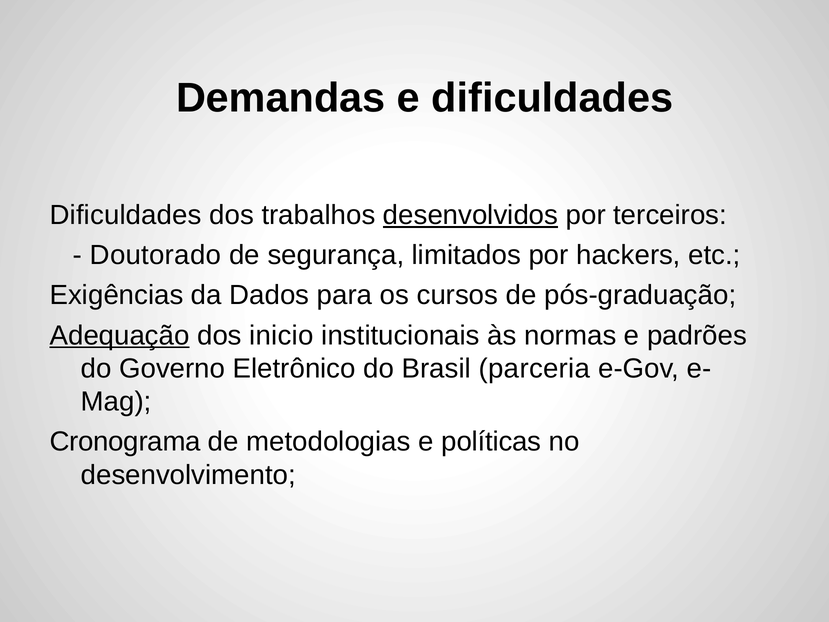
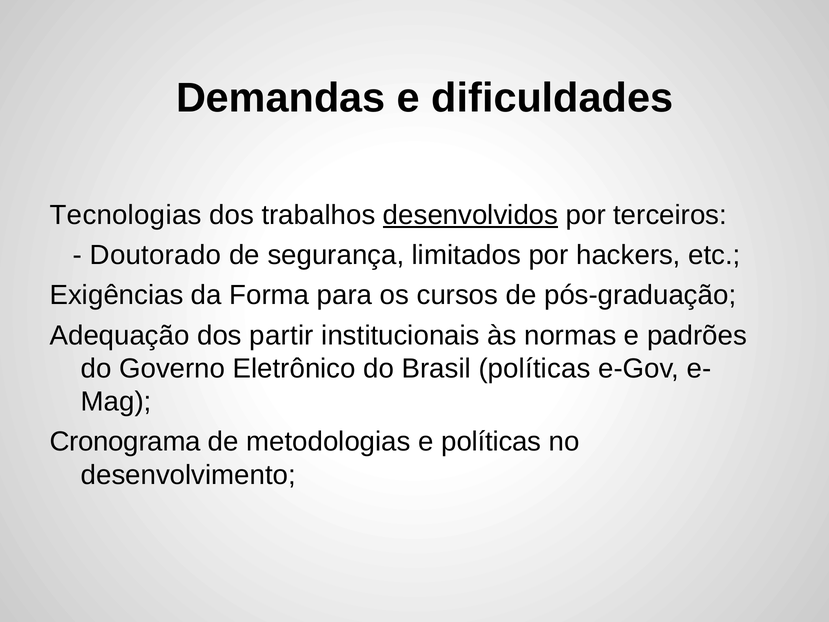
Dificuldades at (126, 215): Dificuldades -> Tecnologias
Dados: Dados -> Forma
Adequação underline: present -> none
inicio: inicio -> partir
Brasil parceria: parceria -> políticas
